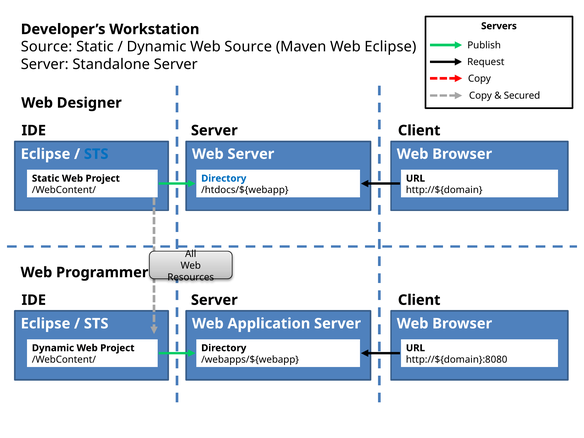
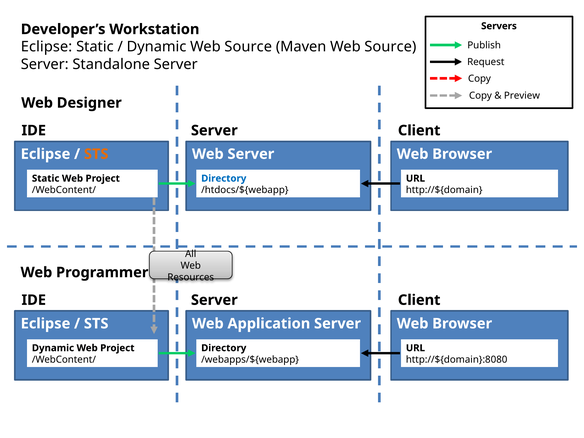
Source at (47, 47): Source -> Eclipse
Maven Web Eclipse: Eclipse -> Source
Secured: Secured -> Preview
STS at (96, 154) colour: blue -> orange
